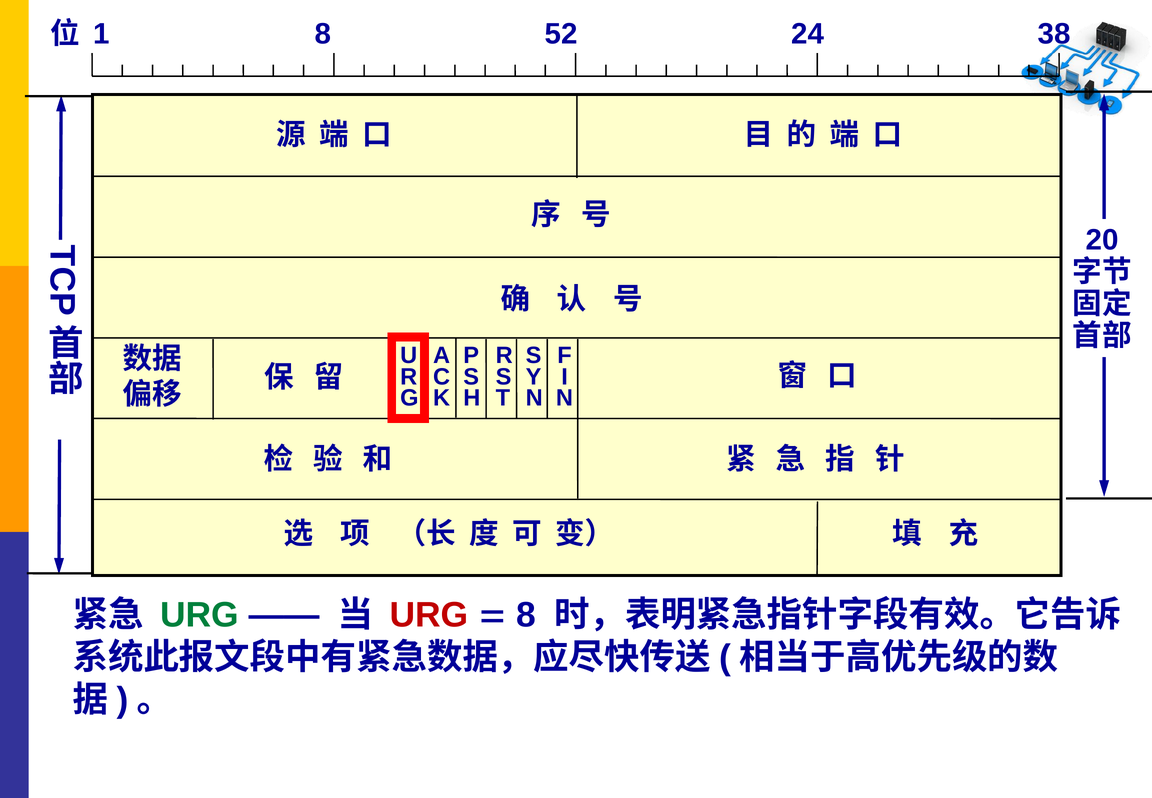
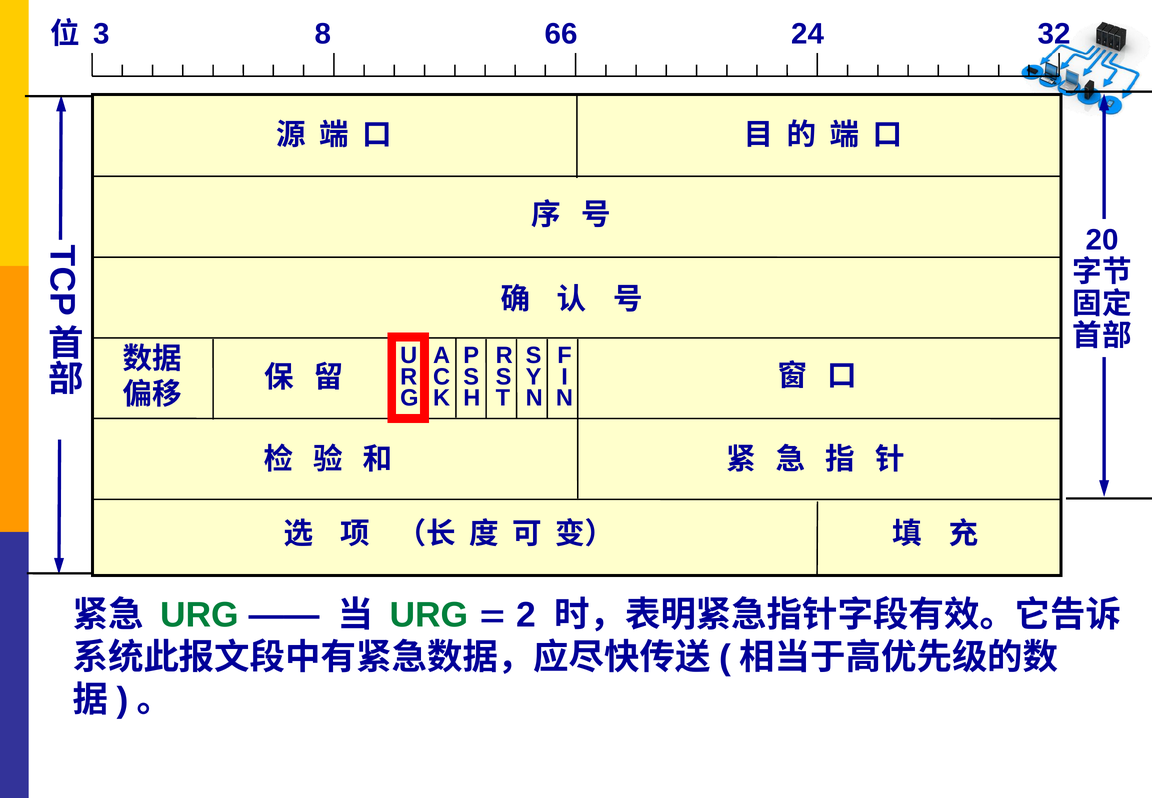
1: 1 -> 3
52: 52 -> 66
38: 38 -> 32
URG at (429, 615) colour: red -> green
8 at (526, 615): 8 -> 2
